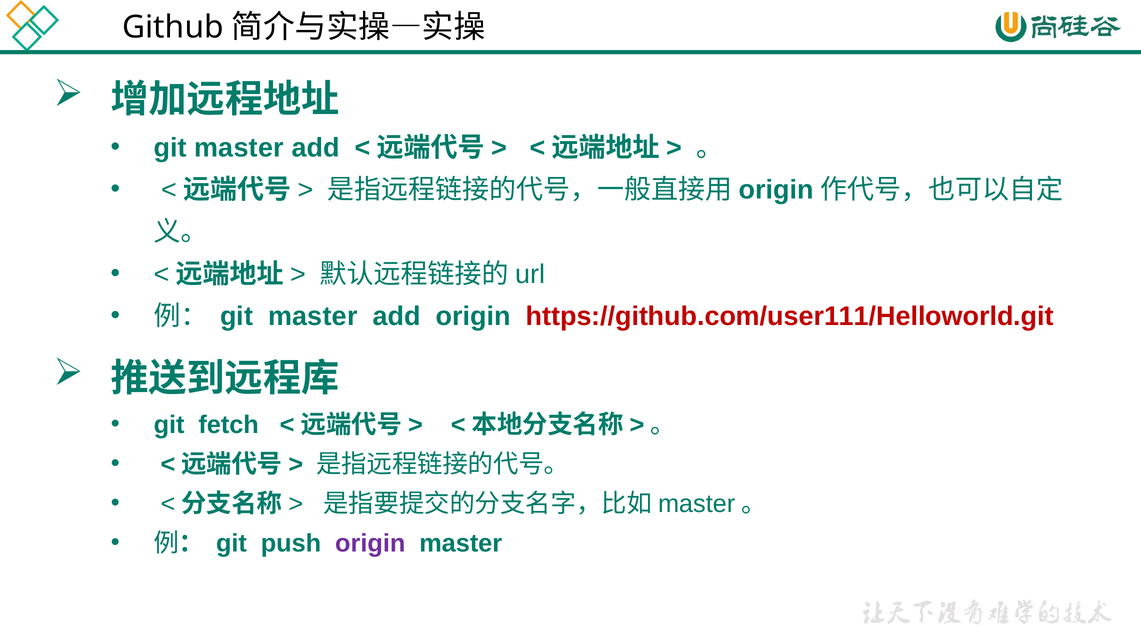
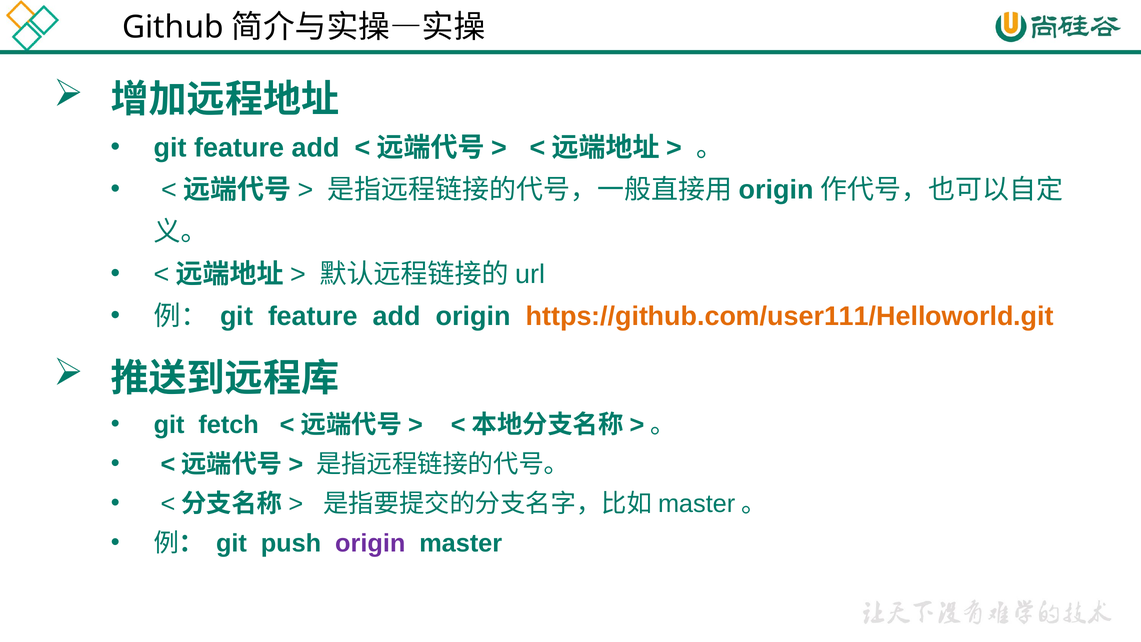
master at (239, 148): master -> feature
master at (313, 316): master -> feature
https://github.com/user111/Helloworld.git colour: red -> orange
